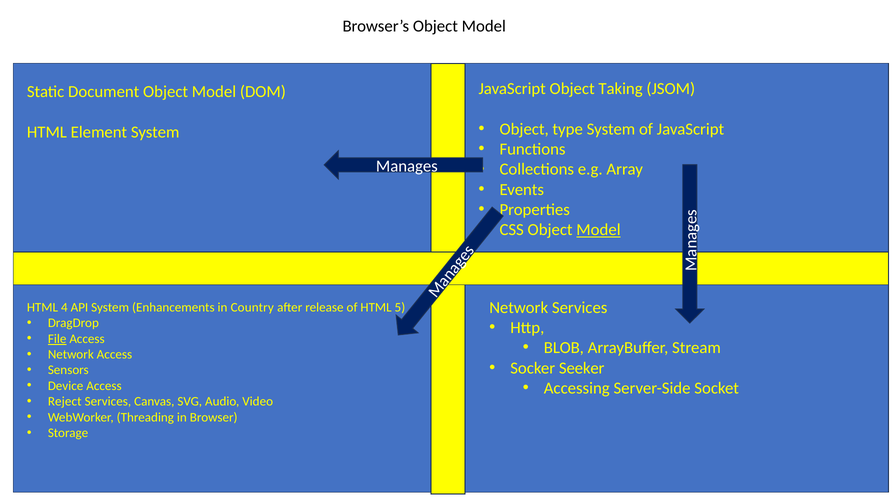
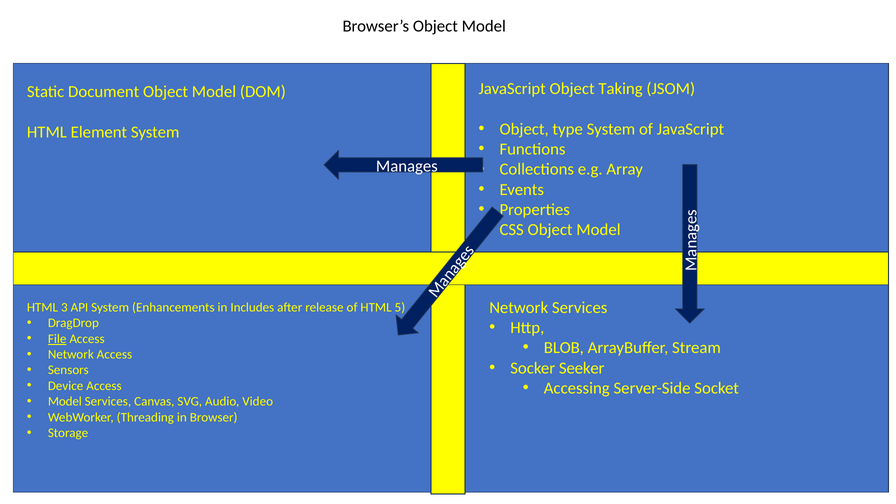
Model at (598, 230) underline: present -> none
4: 4 -> 3
Country: Country -> Includes
Reject at (65, 402): Reject -> Model
